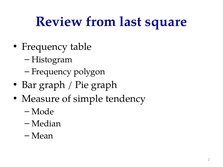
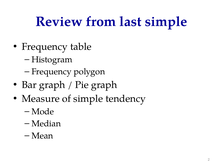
last square: square -> simple
